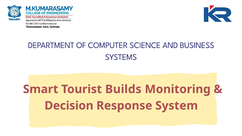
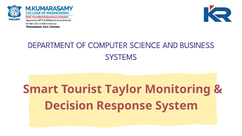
Builds: Builds -> Taylor
